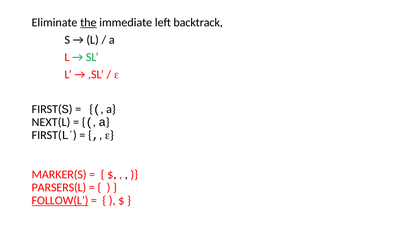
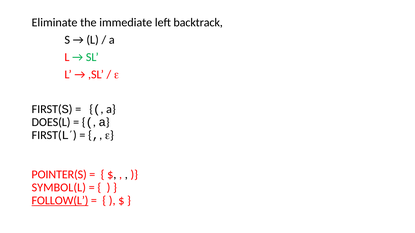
the underline: present -> none
NEXT(L: NEXT(L -> DOES(L
MARKER(S: MARKER(S -> POINTER(S
PARSERS(L: PARSERS(L -> SYMBOL(L
